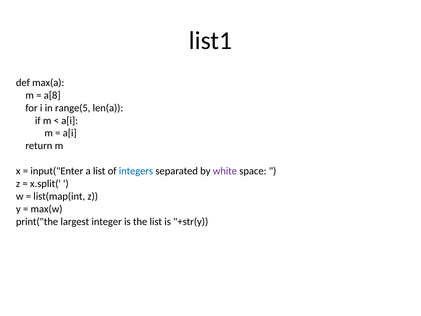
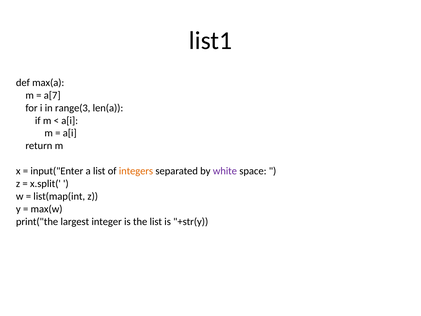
a[8: a[8 -> a[7
range(5: range(5 -> range(3
integers colour: blue -> orange
